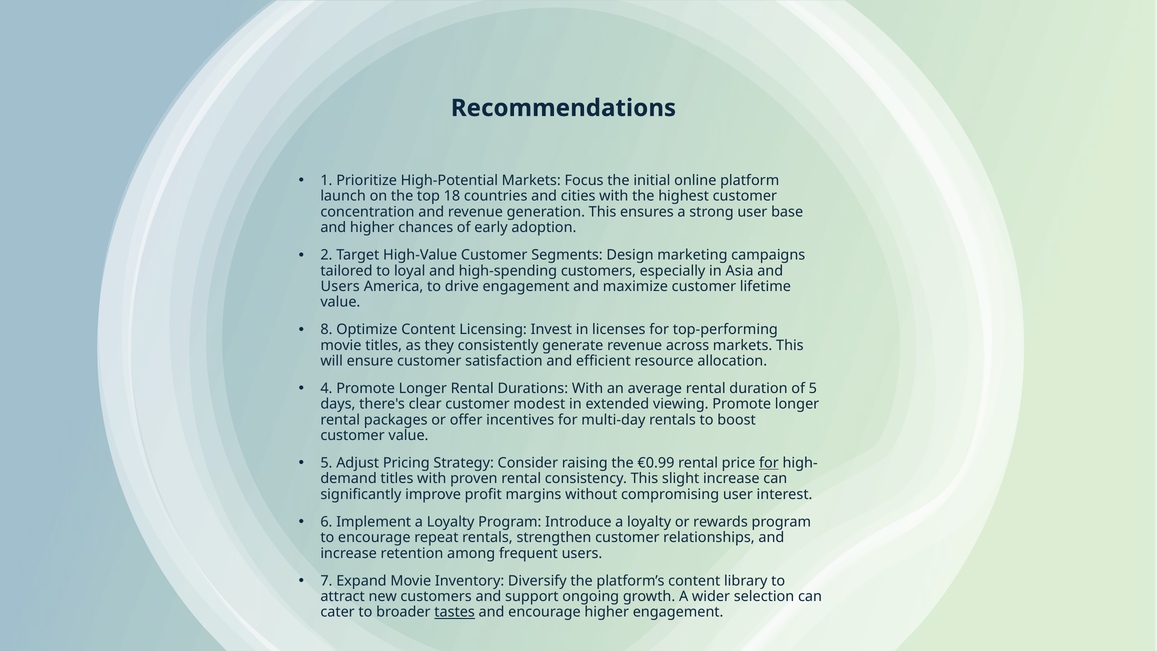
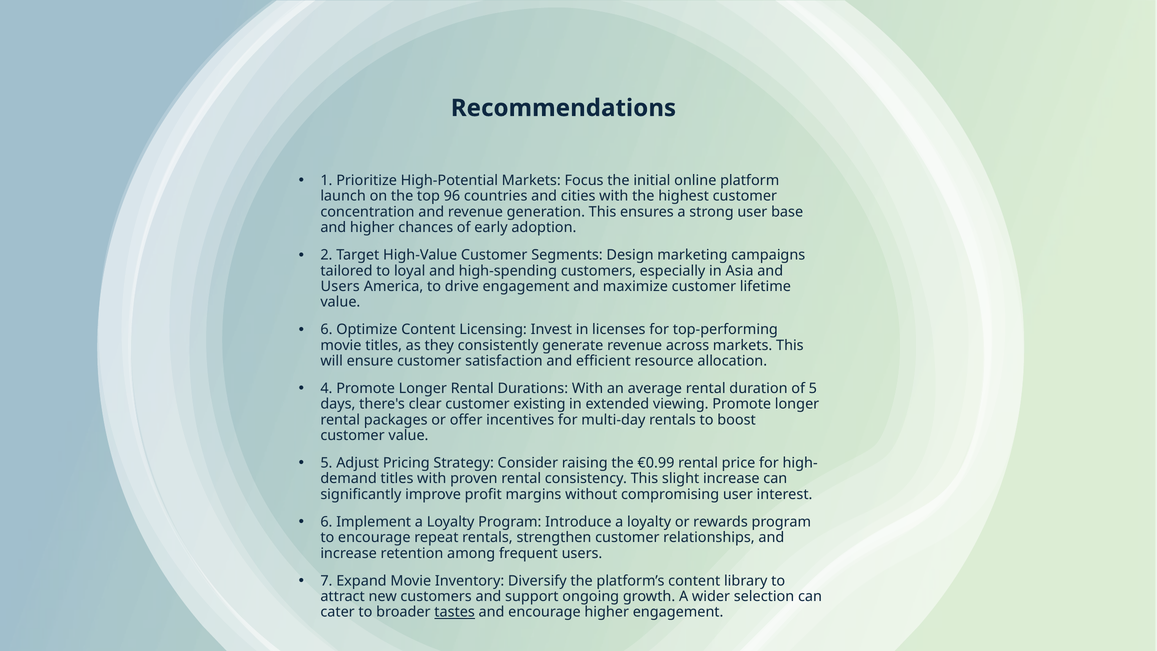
18: 18 -> 96
8 at (326, 330): 8 -> 6
modest: modest -> existing
for at (769, 463) underline: present -> none
